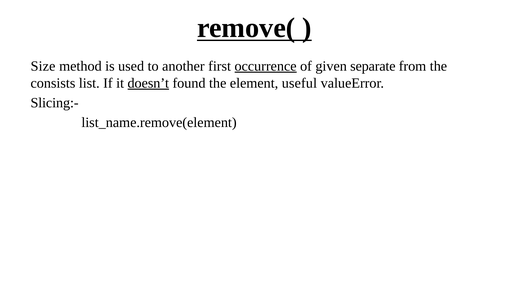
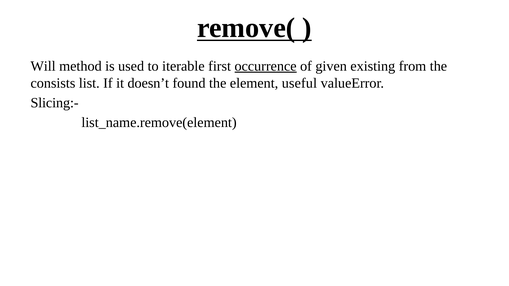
Size: Size -> Will
another: another -> iterable
separate: separate -> existing
doesn’t underline: present -> none
